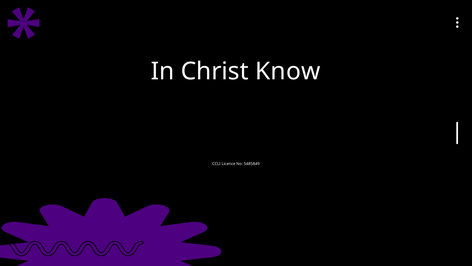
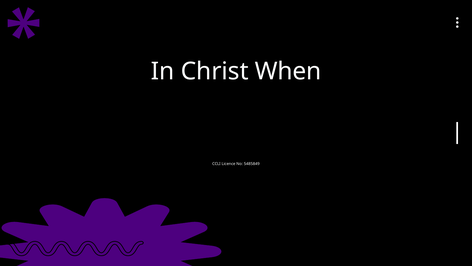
Know: Know -> When
